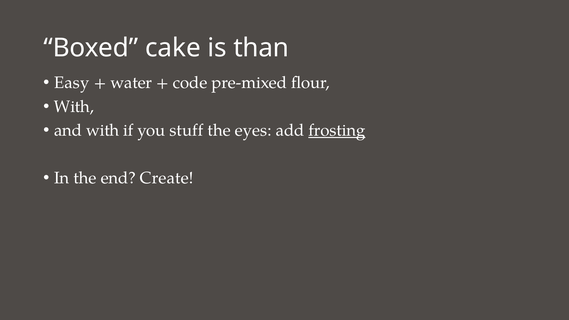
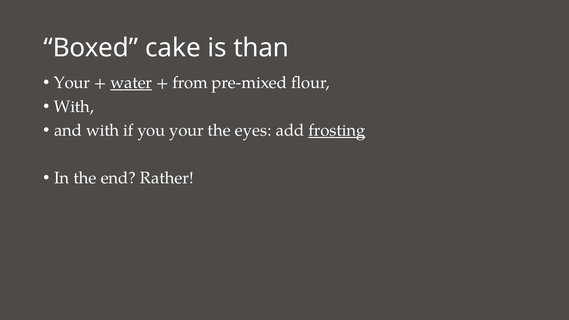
Easy at (72, 83): Easy -> Your
water underline: none -> present
code: code -> from
you stuff: stuff -> your
Create: Create -> Rather
